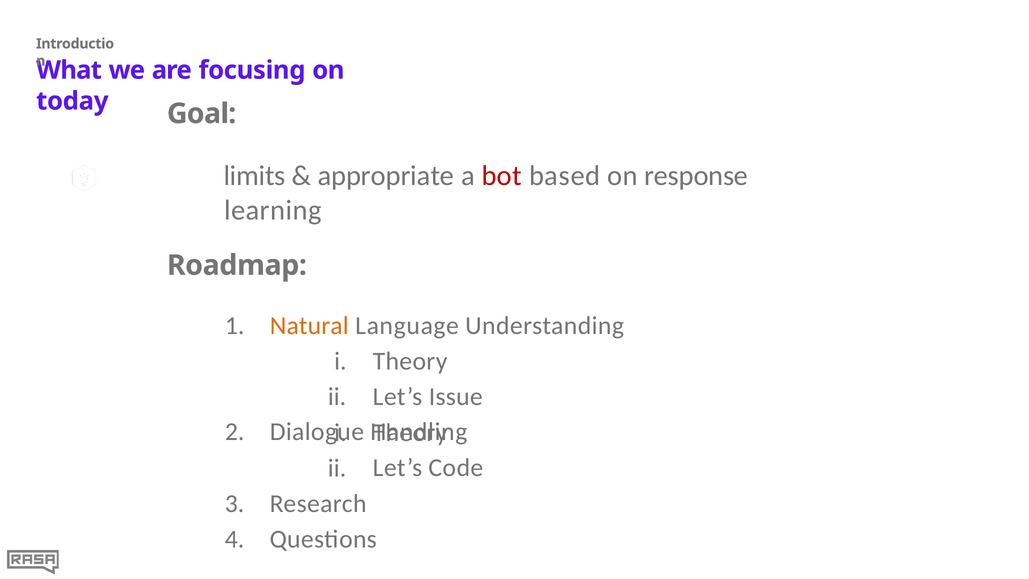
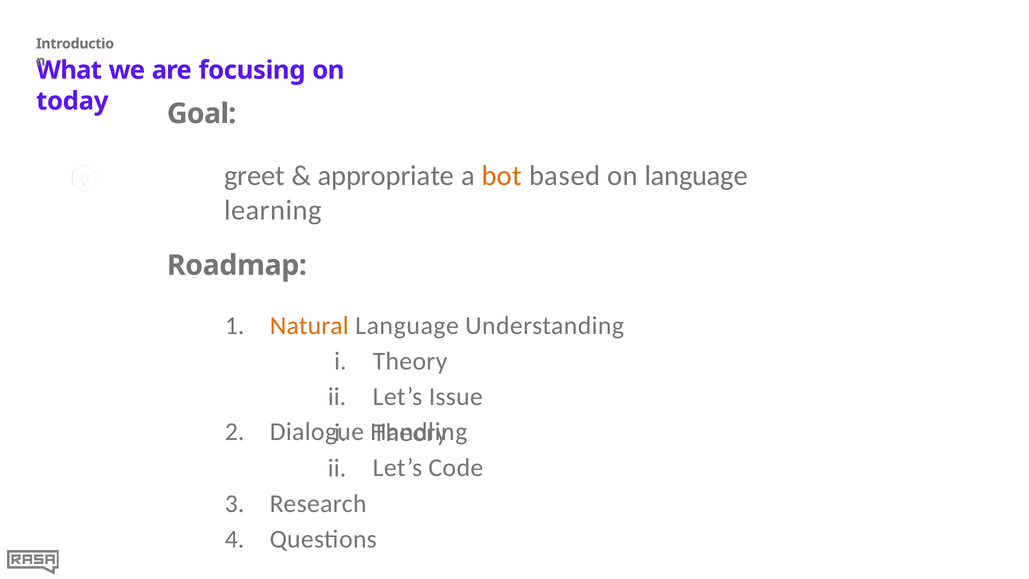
limits: limits -> greet
bot colour: red -> orange
on response: response -> language
